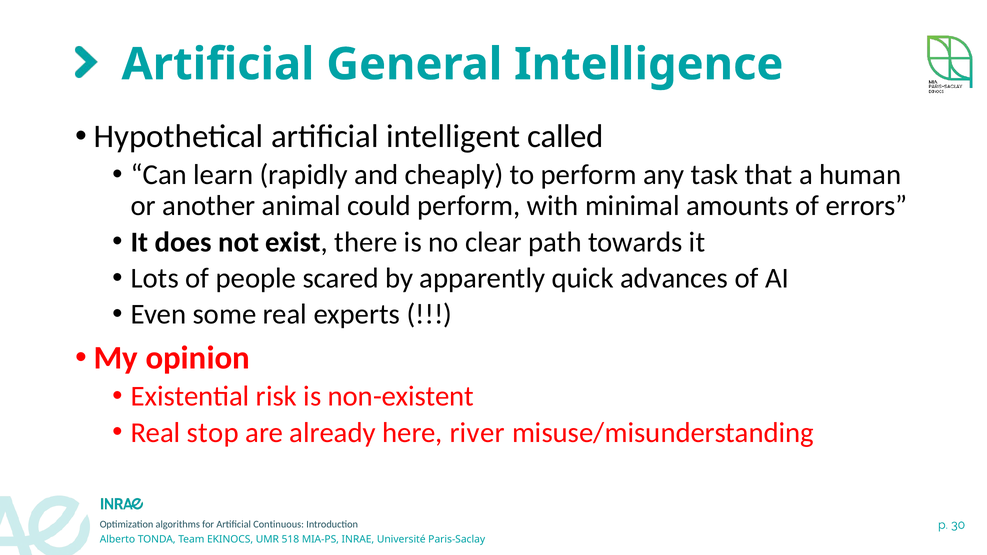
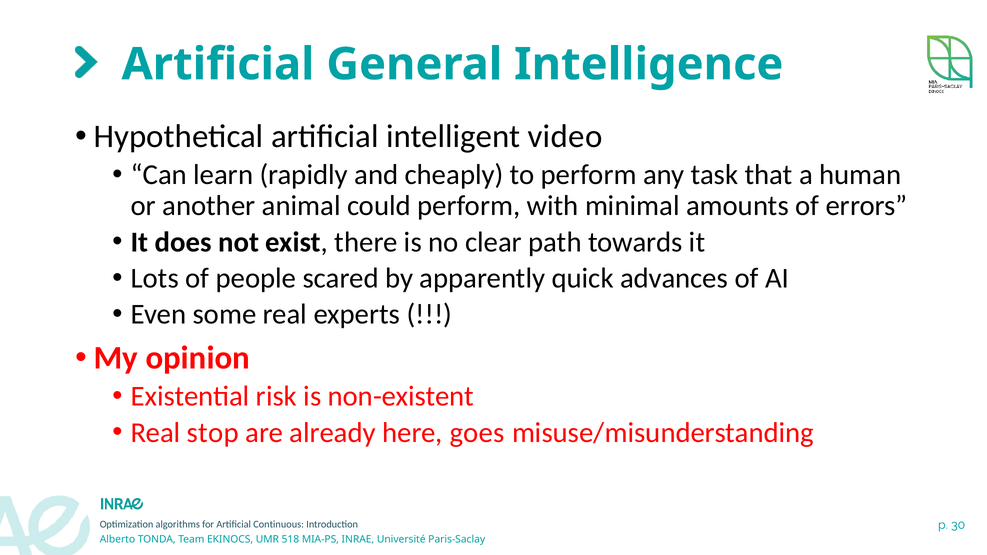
called: called -> video
river: river -> goes
